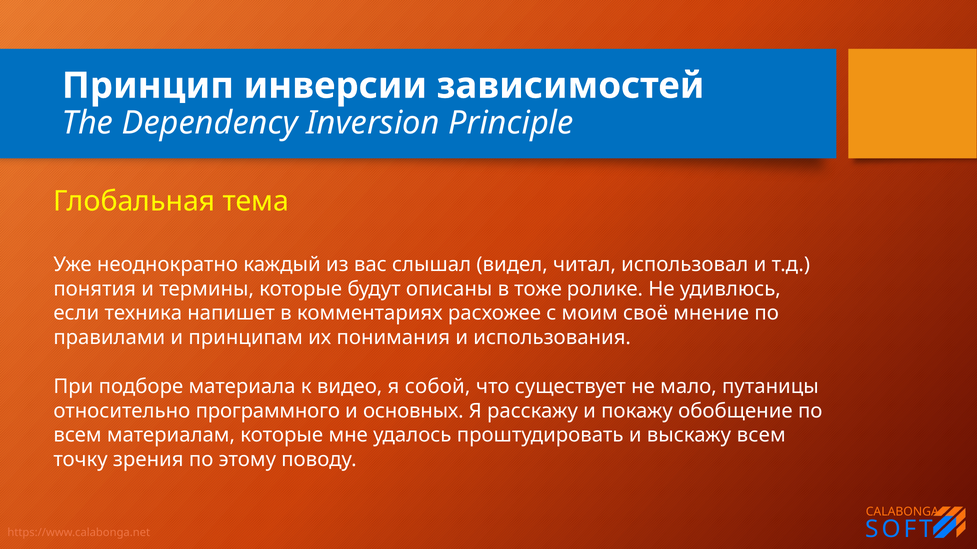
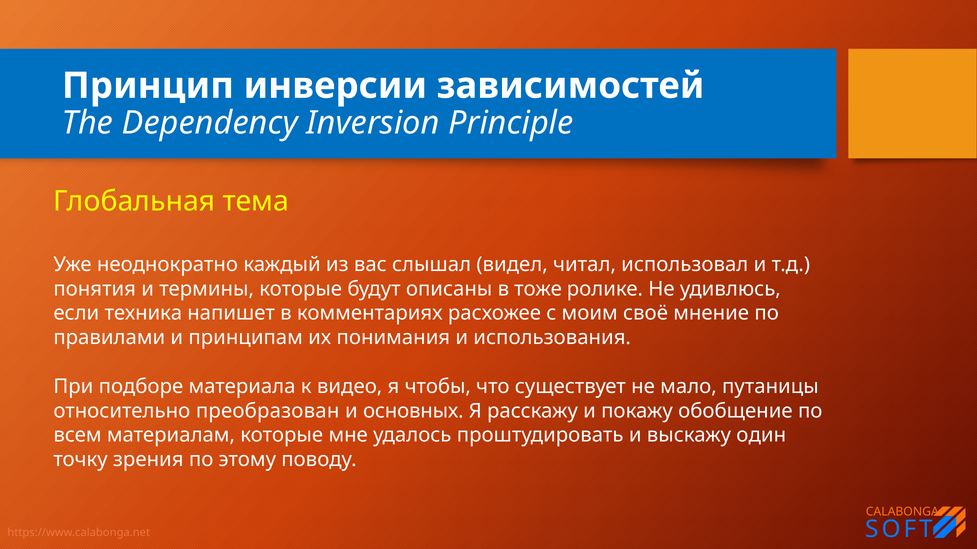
собой: собой -> чтобы
программного: программного -> преобразован
выскажу всем: всем -> один
